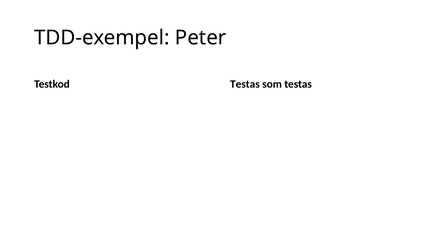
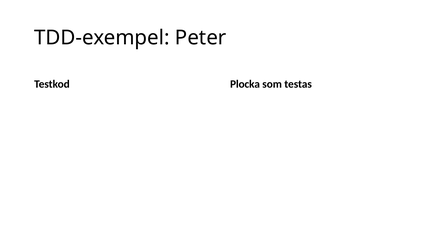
Testkod Testas: Testas -> Plocka
